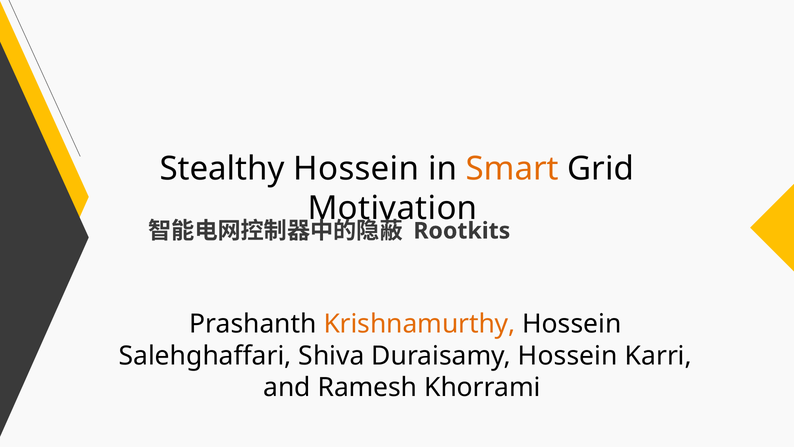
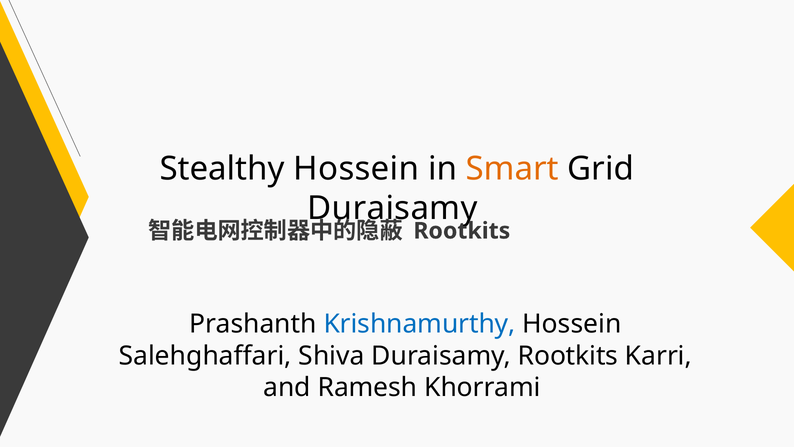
Motivation at (393, 208): Motivation -> Duraisamy
Krishnamurthy colour: orange -> blue
Duraisamy Hossein: Hossein -> Rootkits
